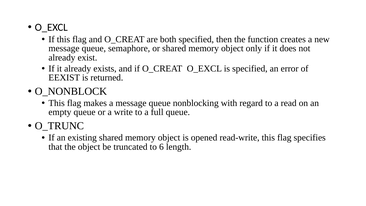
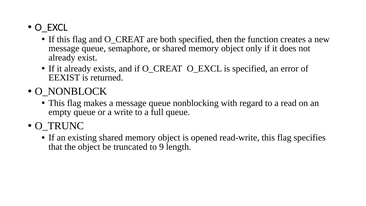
6: 6 -> 9
